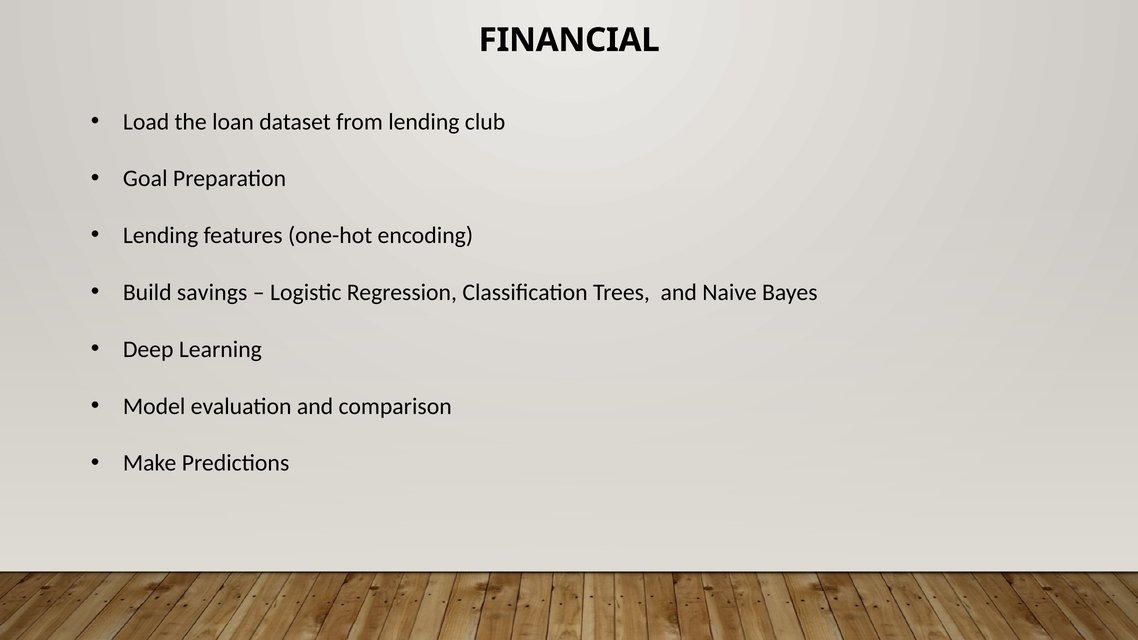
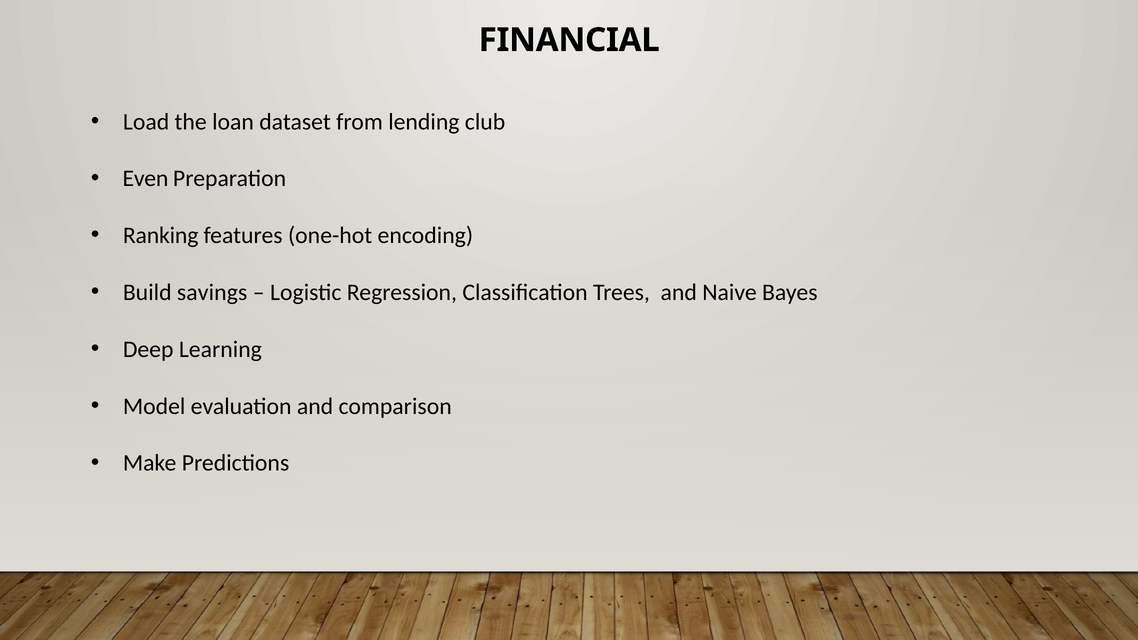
Goal: Goal -> Even
Lending at (161, 236): Lending -> Ranking
